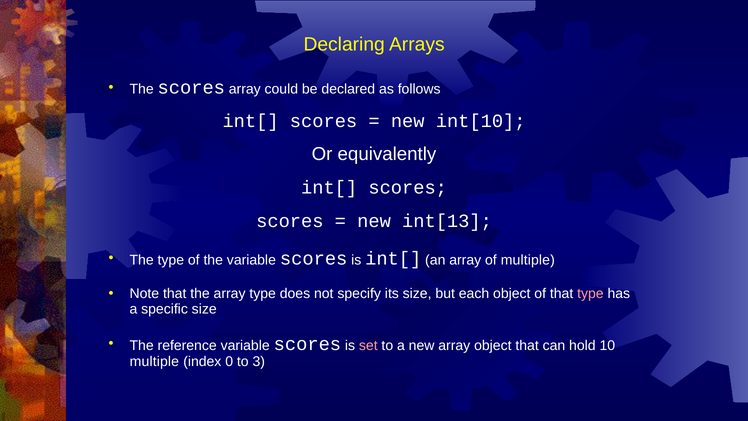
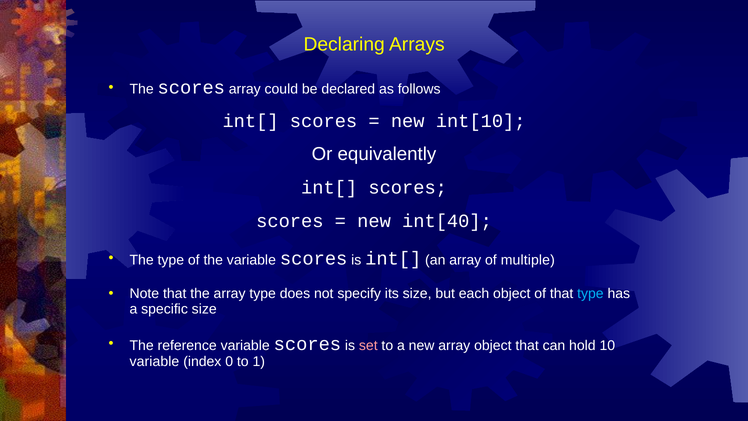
int[13: int[13 -> int[40
type at (590, 294) colour: pink -> light blue
multiple at (154, 361): multiple -> variable
3: 3 -> 1
